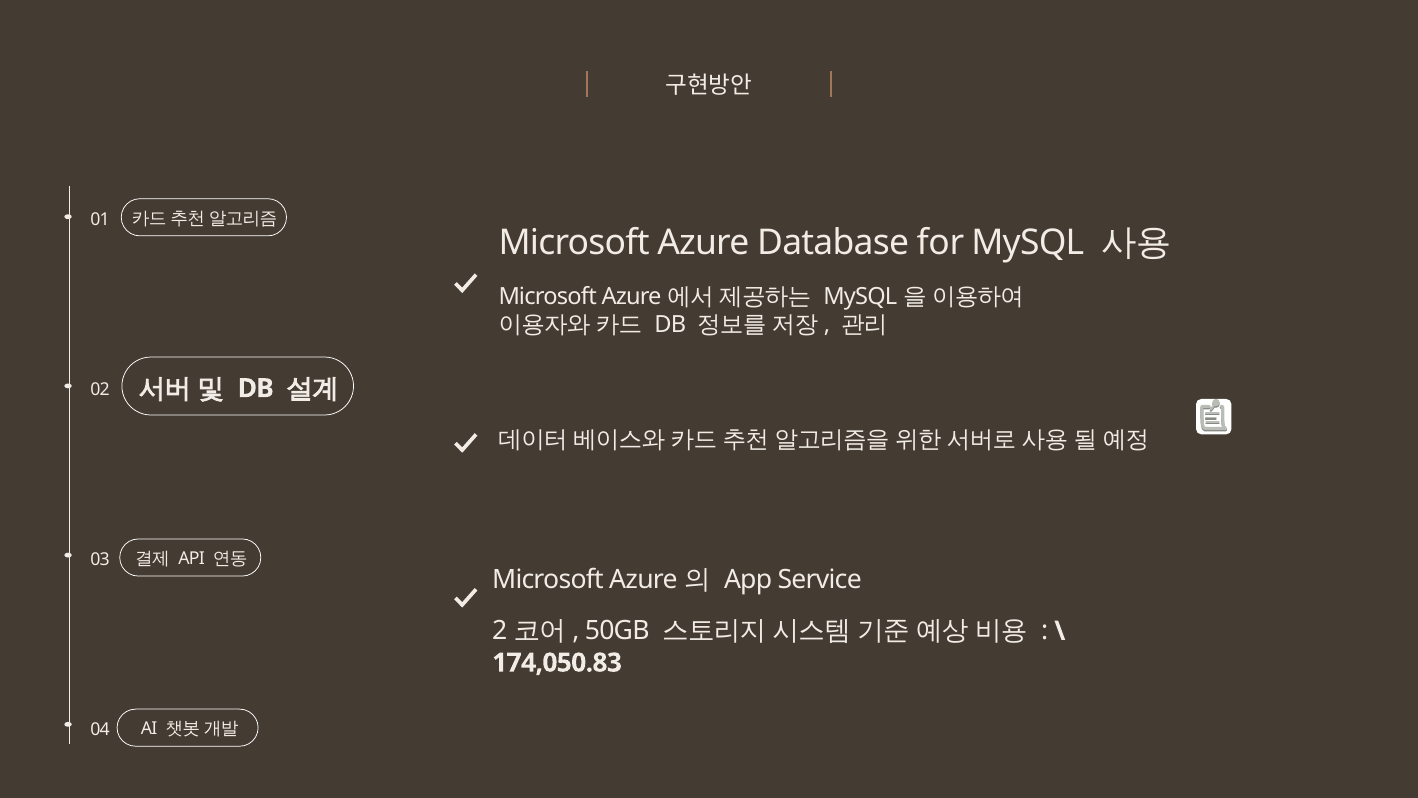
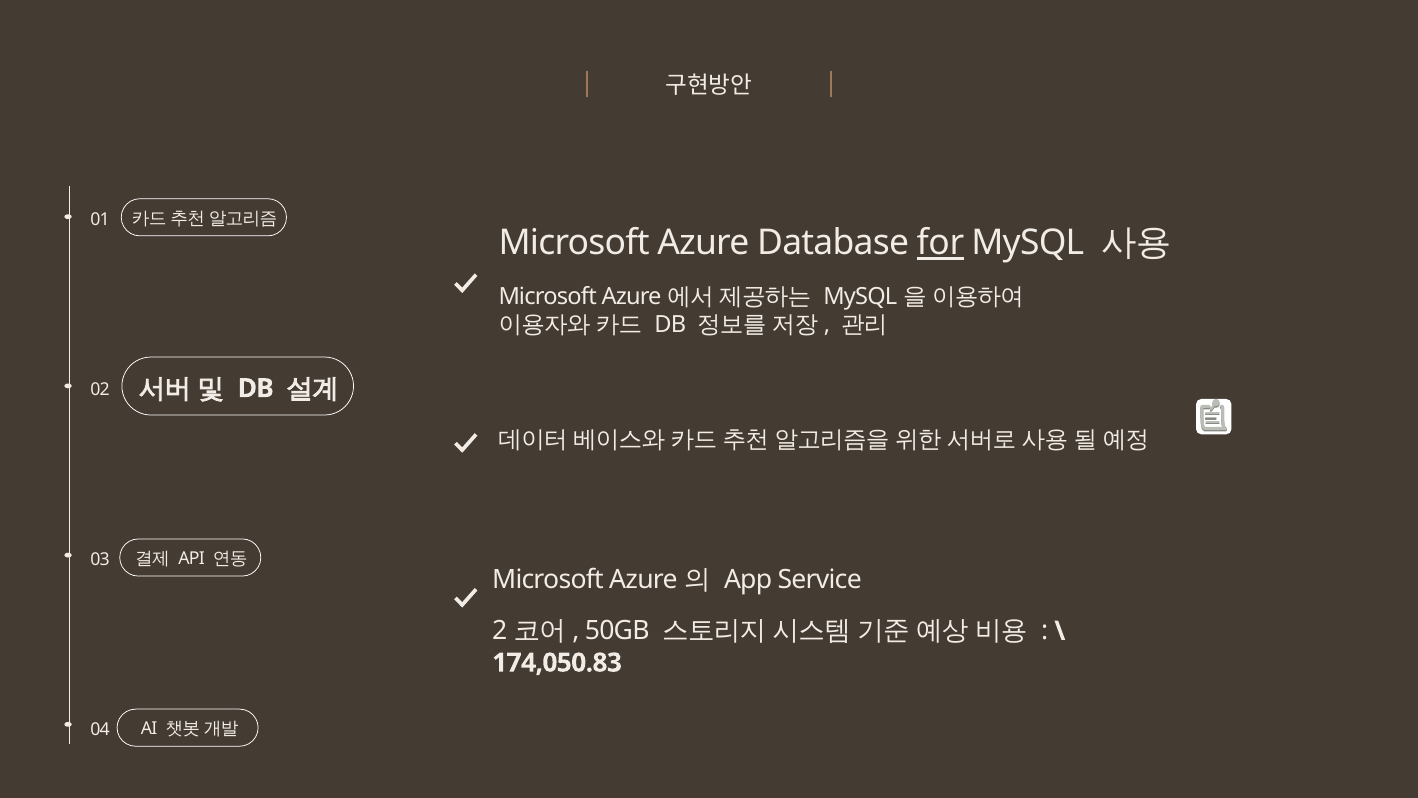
for underline: none -> present
